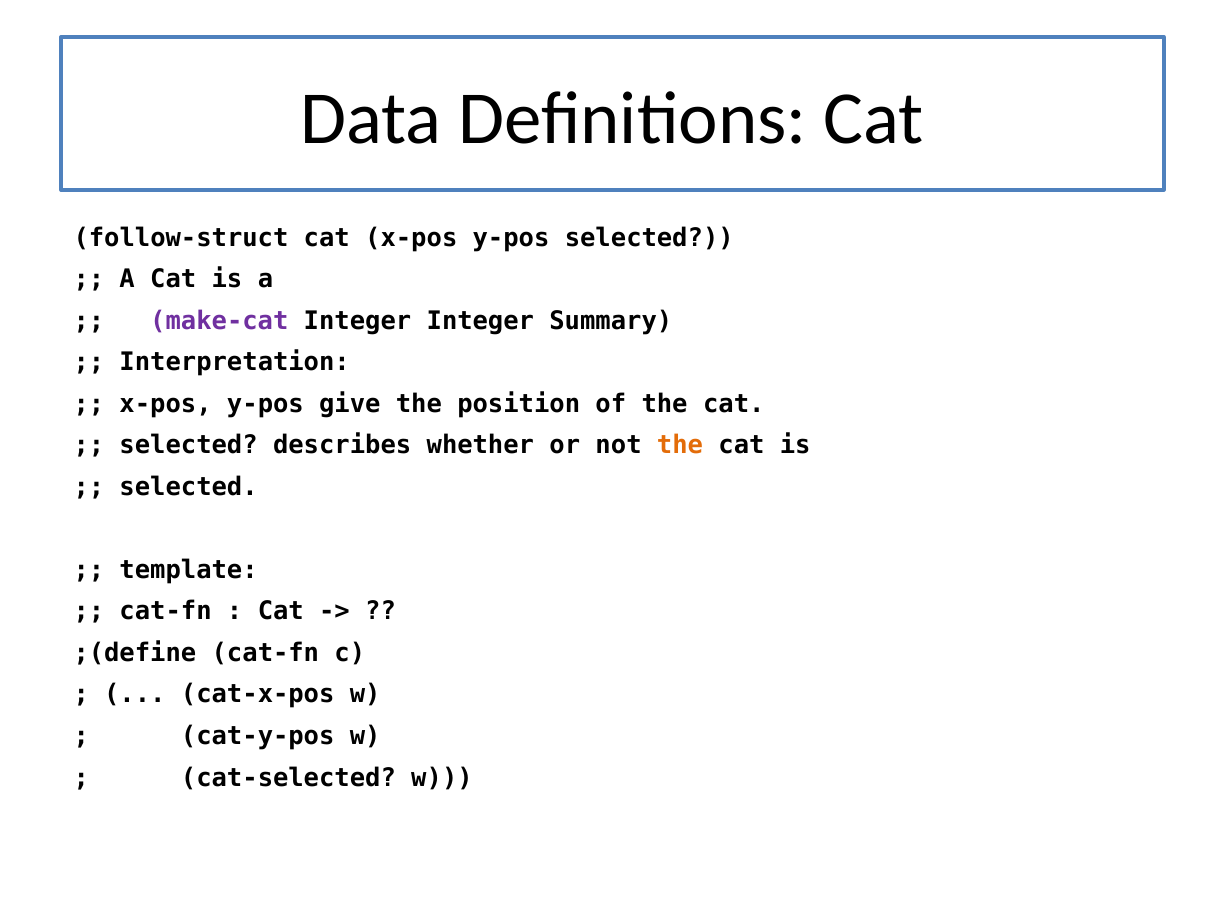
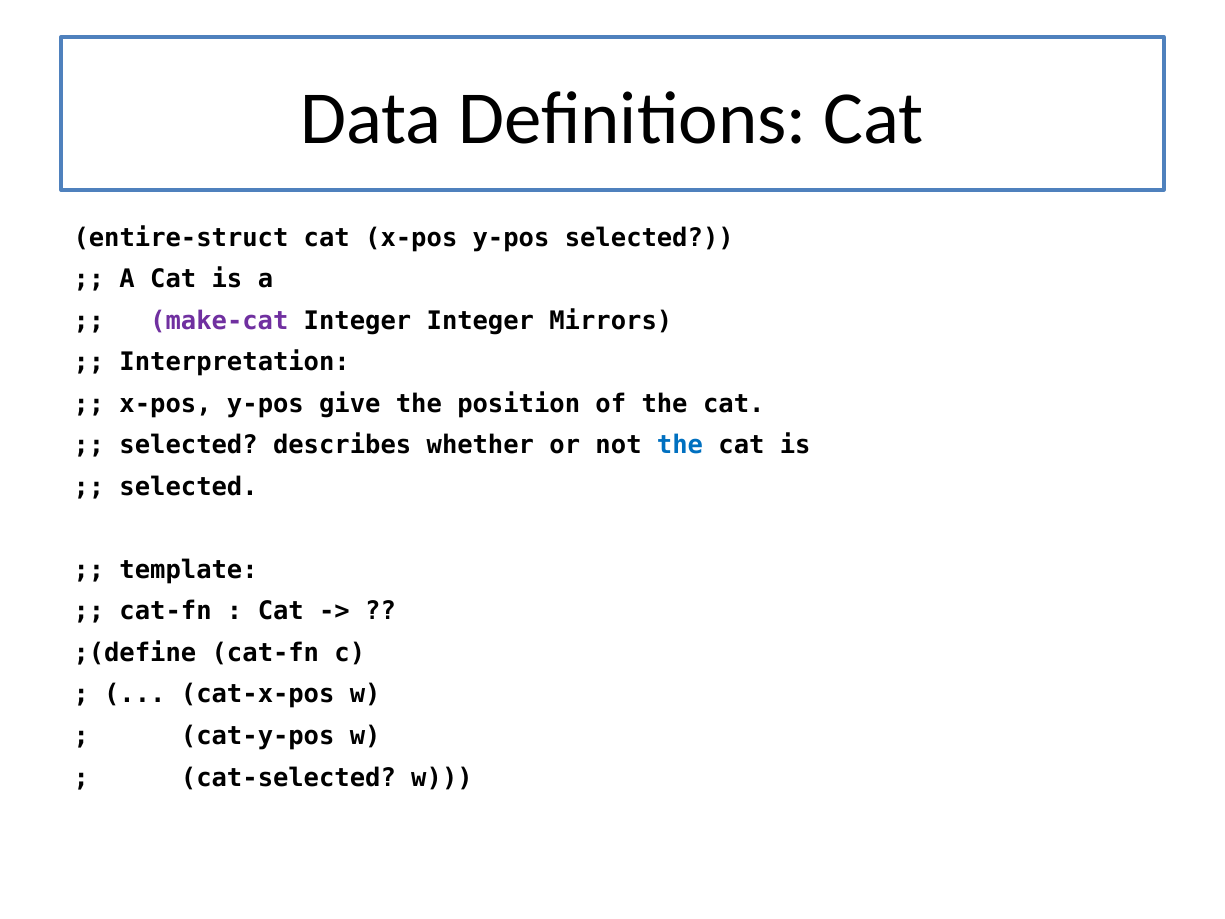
follow-struct: follow-struct -> entire-struct
Summary: Summary -> Mirrors
the at (680, 445) colour: orange -> blue
